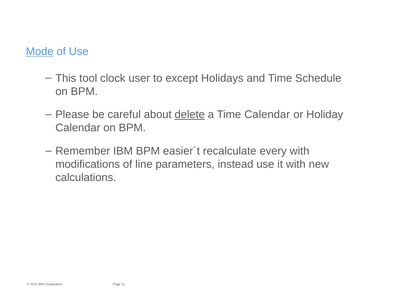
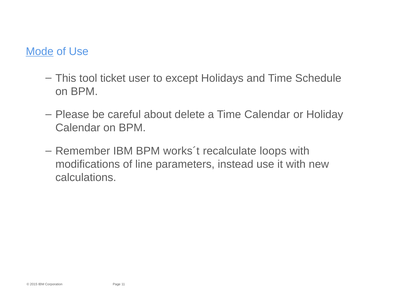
clock: clock -> ticket
delete underline: present -> none
easier´t: easier´t -> works´t
every: every -> loops
